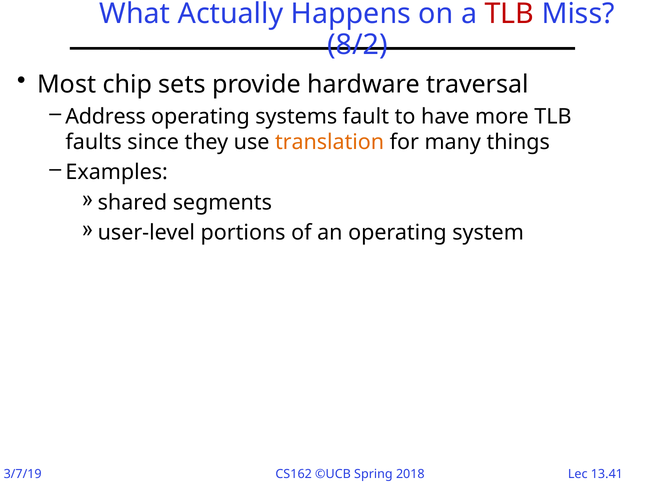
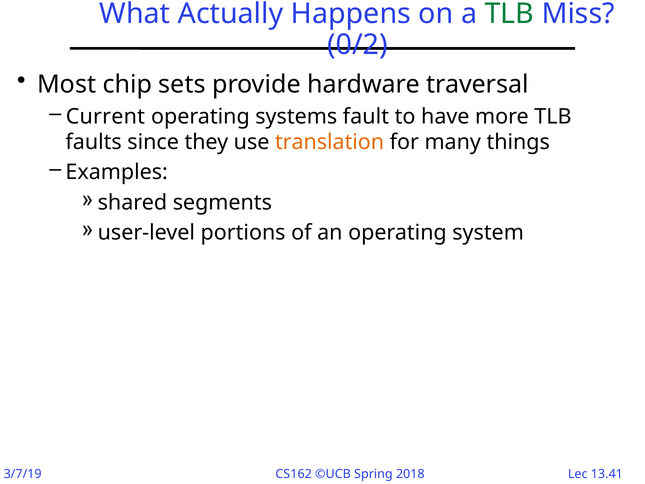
TLB at (509, 14) colour: red -> green
8/2: 8/2 -> 0/2
Address: Address -> Current
